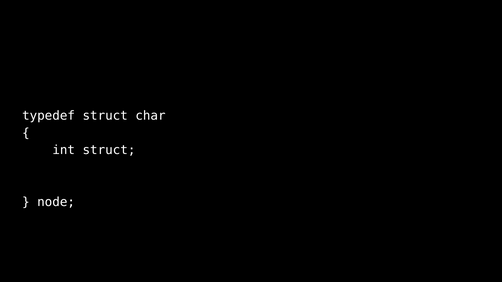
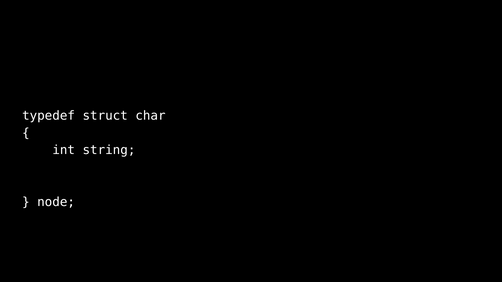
int struct: struct -> string
